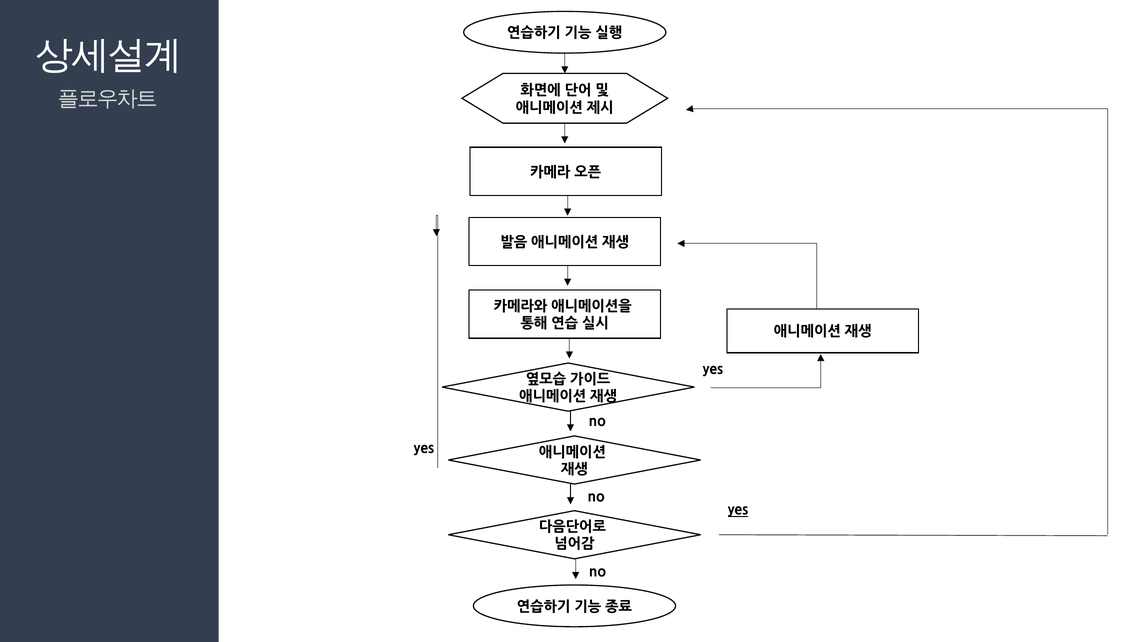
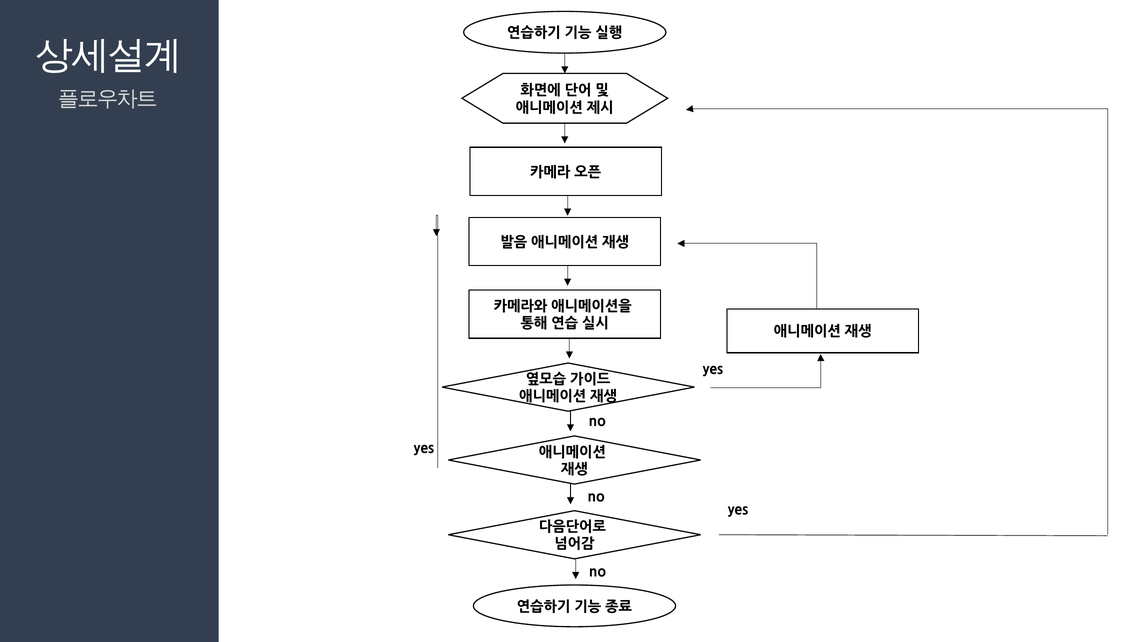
yes at (738, 510) underline: present -> none
